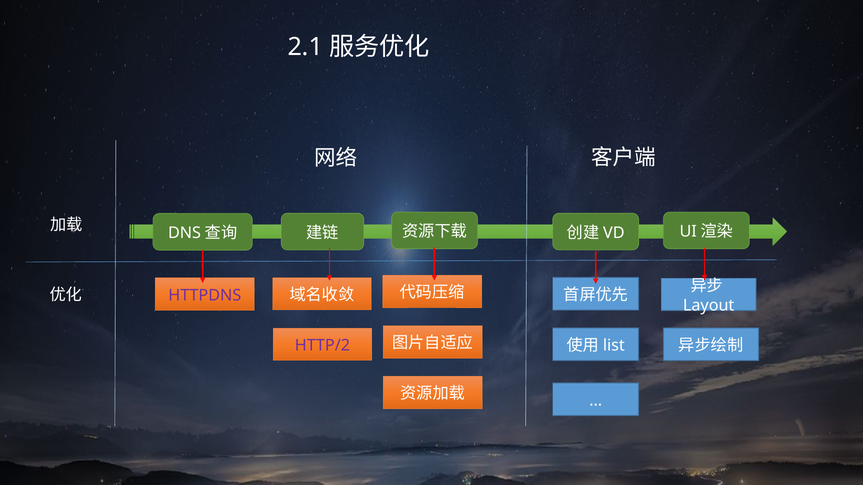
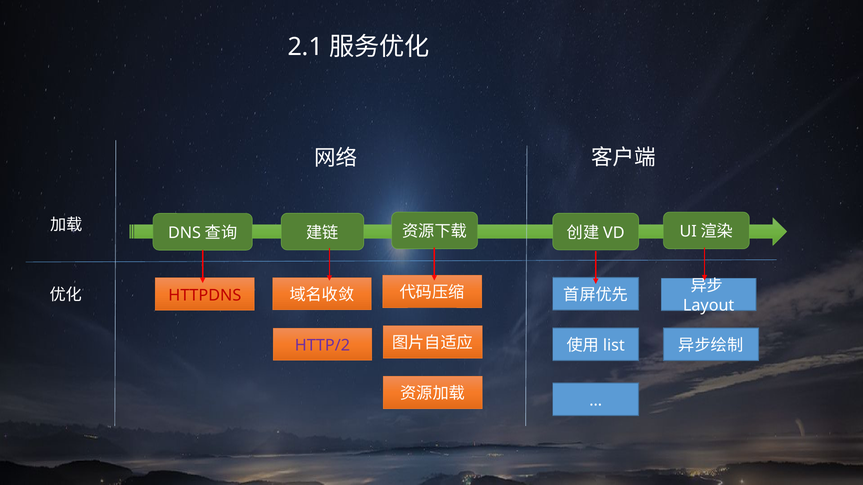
HTTPDNS colour: purple -> red
